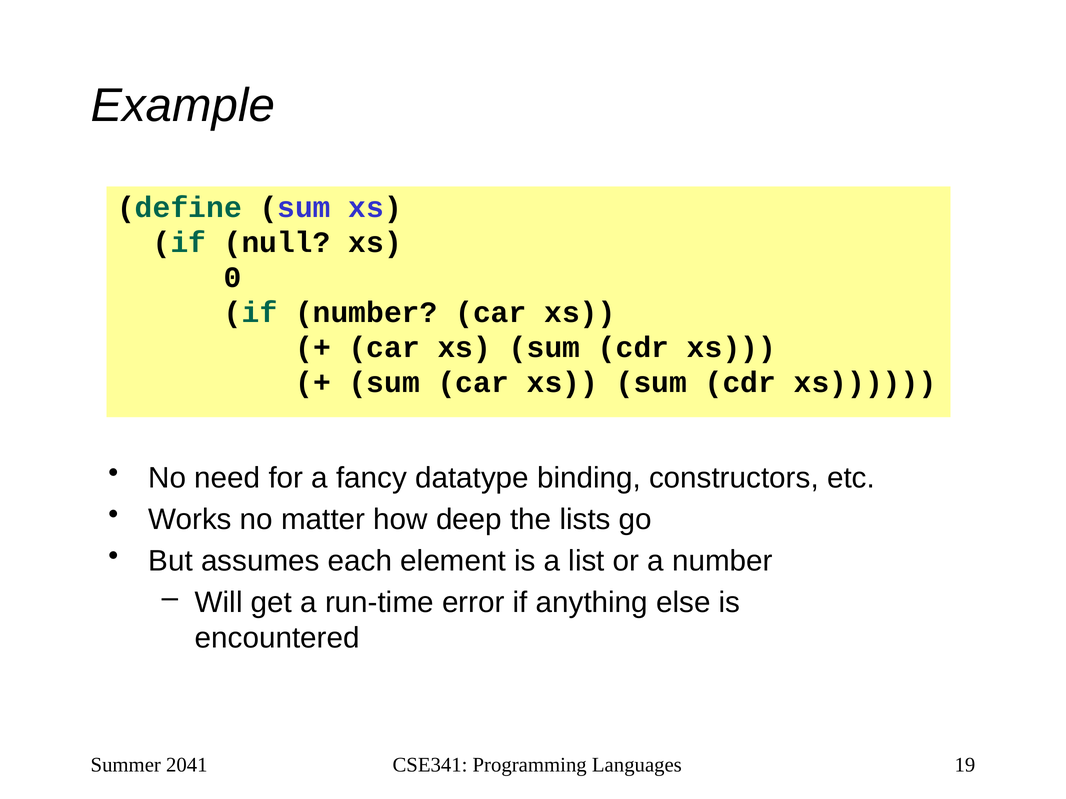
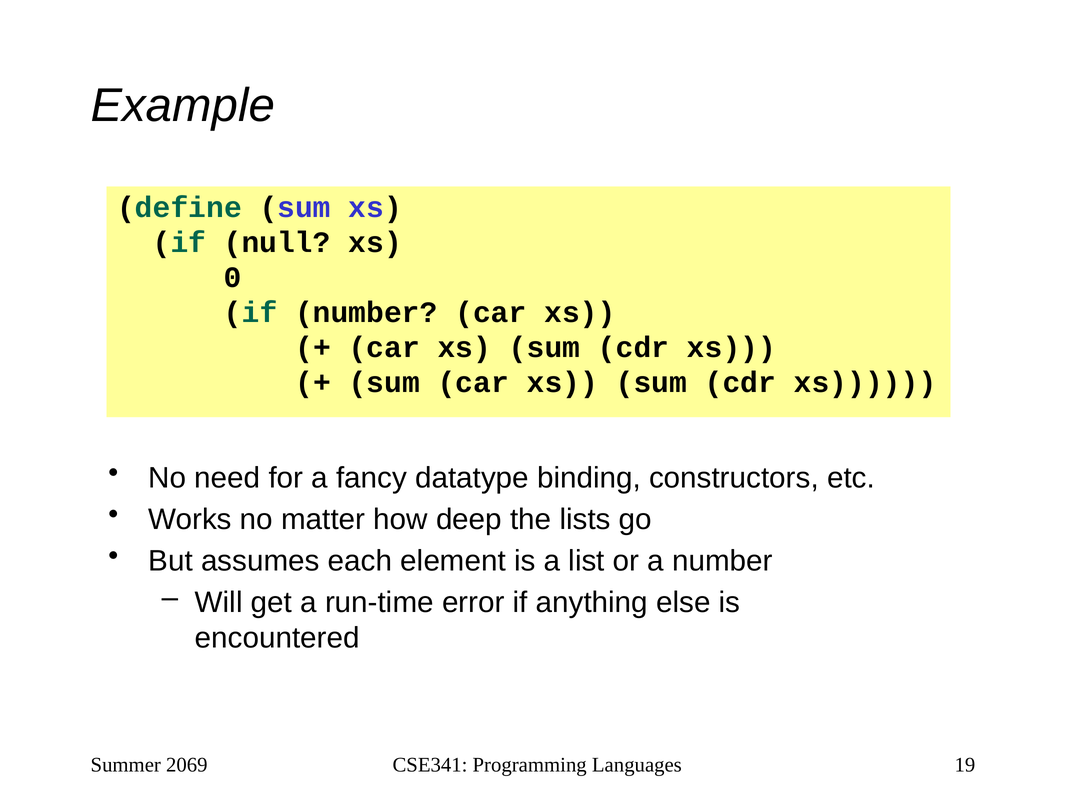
2041: 2041 -> 2069
